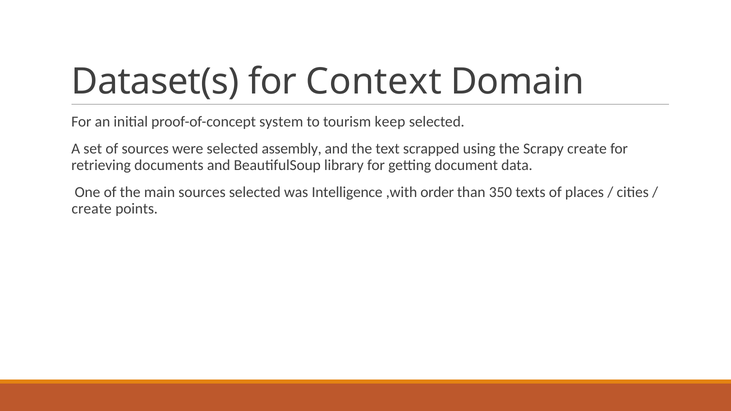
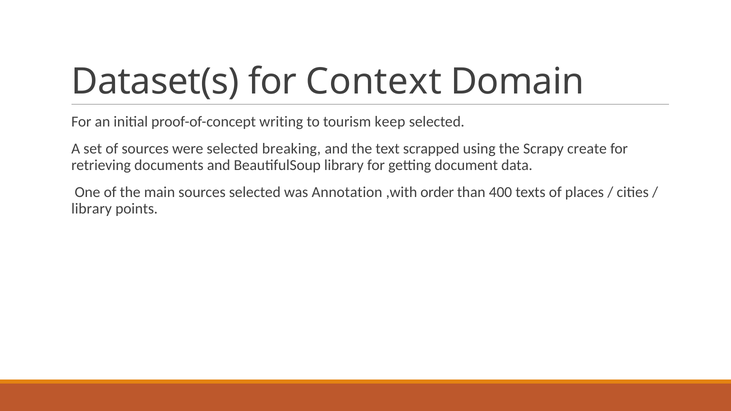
system: system -> writing
assembly: assembly -> breaking
Intelligence: Intelligence -> Annotation
350: 350 -> 400
create at (92, 209): create -> library
